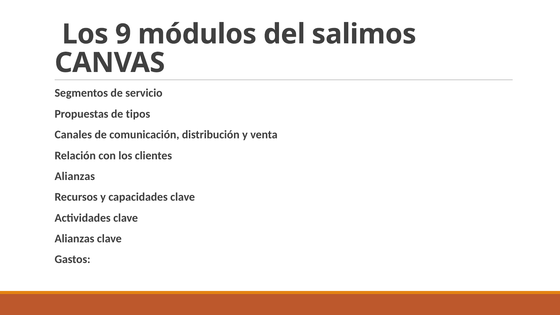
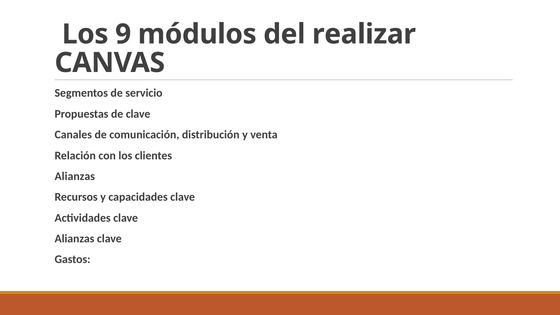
salimos: salimos -> realizar
de tipos: tipos -> clave
